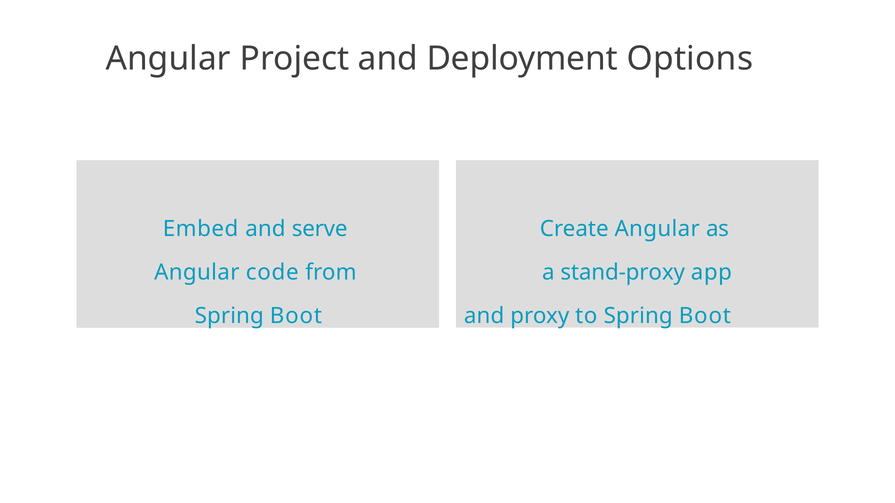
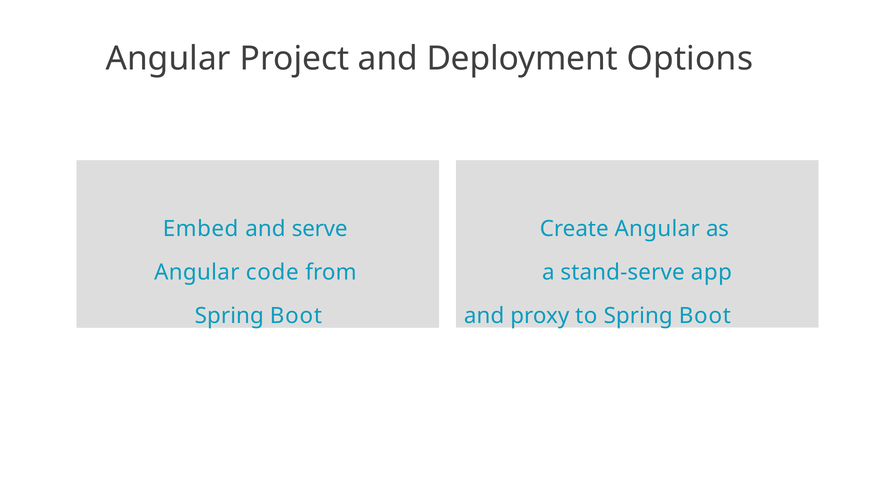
stand-proxy: stand-proxy -> stand-serve
